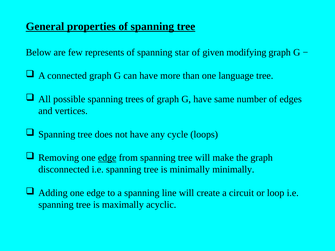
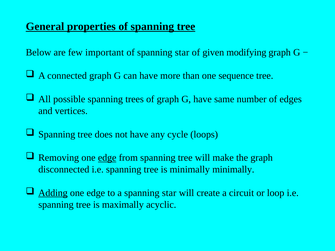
represents: represents -> important
language: language -> sequence
Adding underline: none -> present
a spanning line: line -> star
